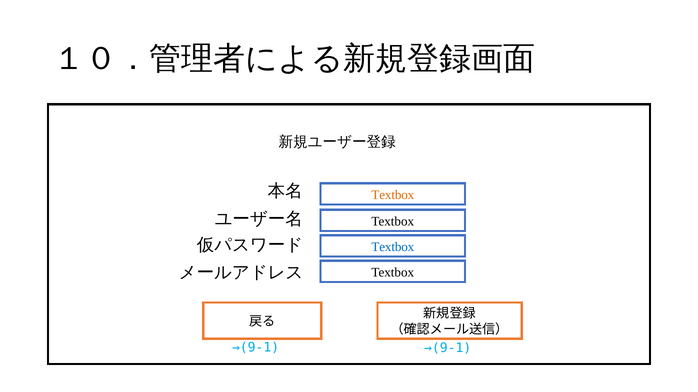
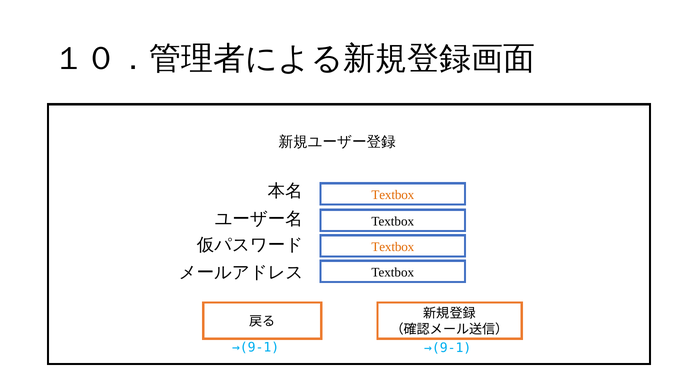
Textbox at (393, 247) colour: blue -> orange
